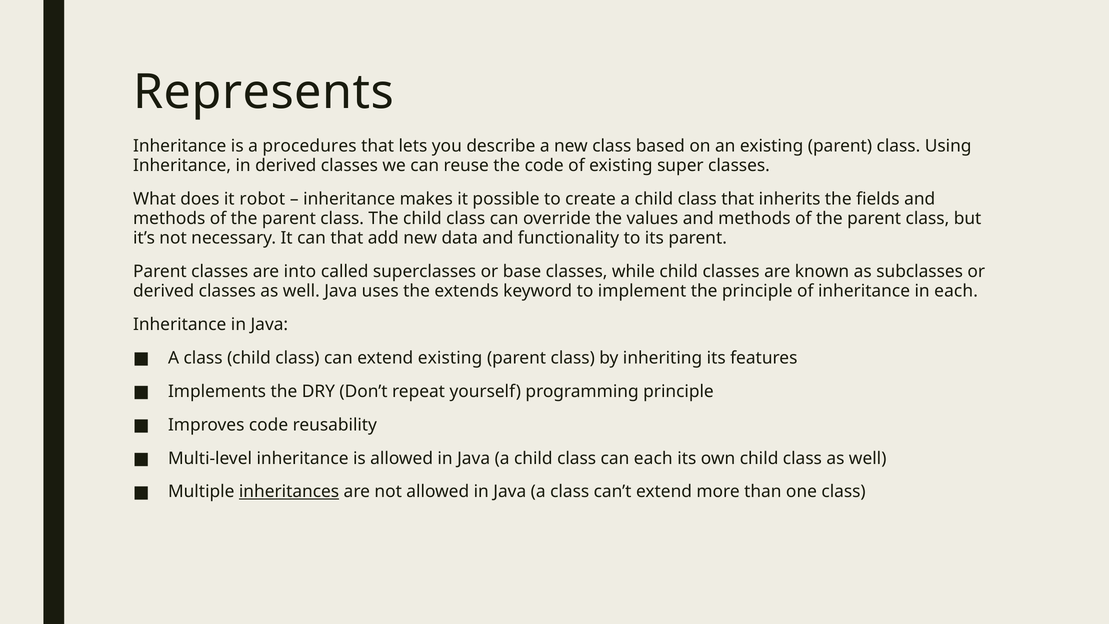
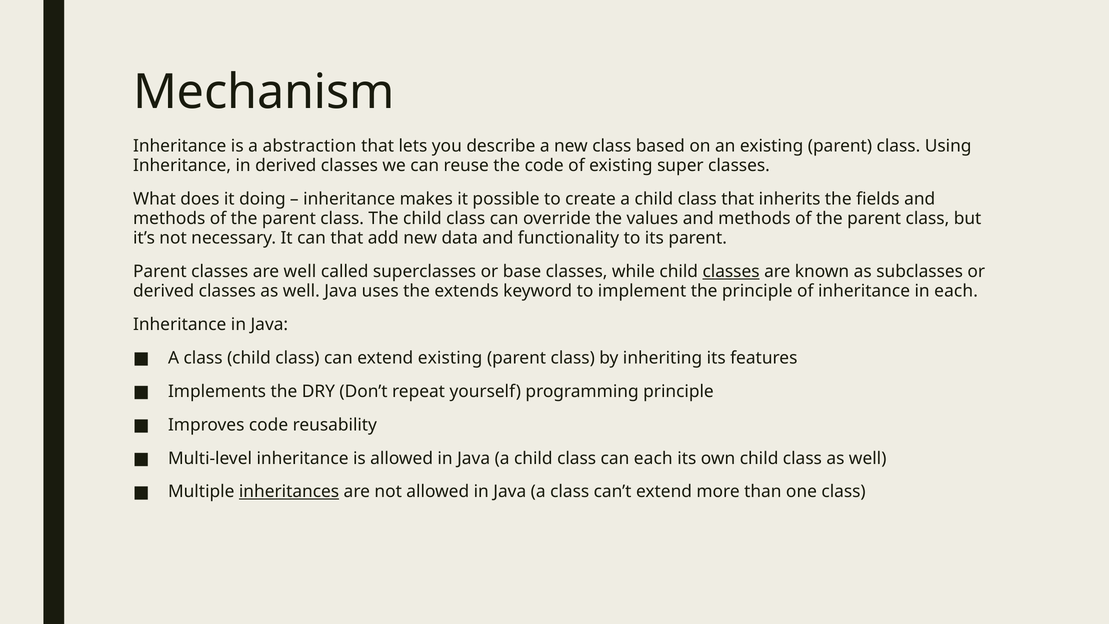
Represents: Represents -> Mechanism
procedures: procedures -> abstraction
robot: robot -> doing
are into: into -> well
classes at (731, 271) underline: none -> present
